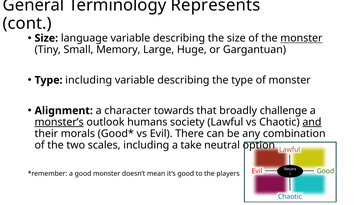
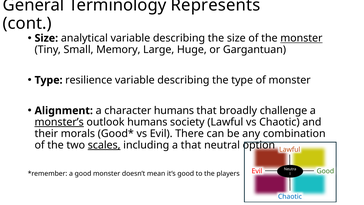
language: language -> analytical
Type including: including -> resilience
character towards: towards -> humans
and underline: present -> none
scales underline: none -> present
a take: take -> that
